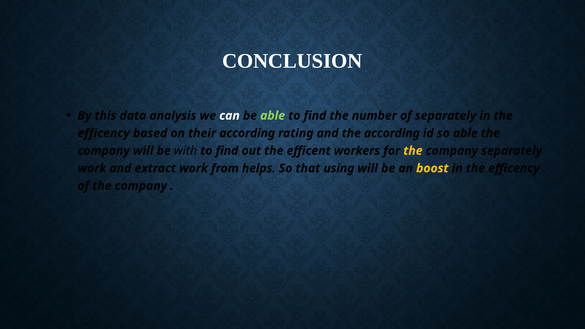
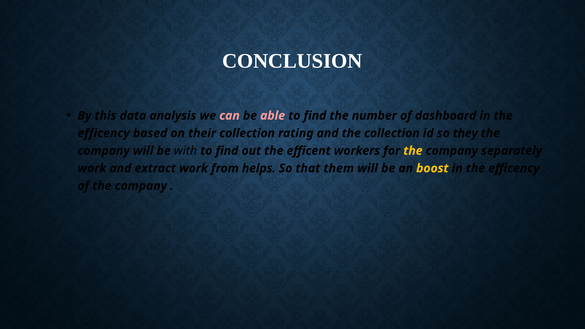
can colour: white -> pink
able at (273, 116) colour: light green -> pink
of separately: separately -> dashboard
their according: according -> collection
the according: according -> collection
so able: able -> they
using: using -> them
